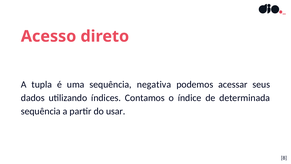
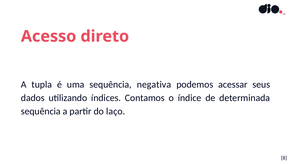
usar: usar -> laço
